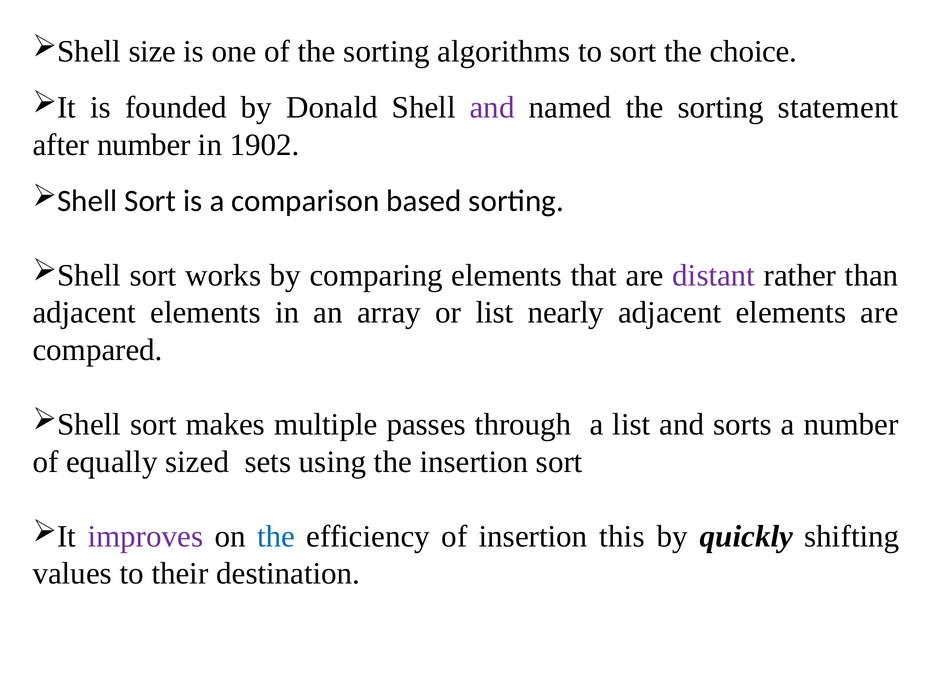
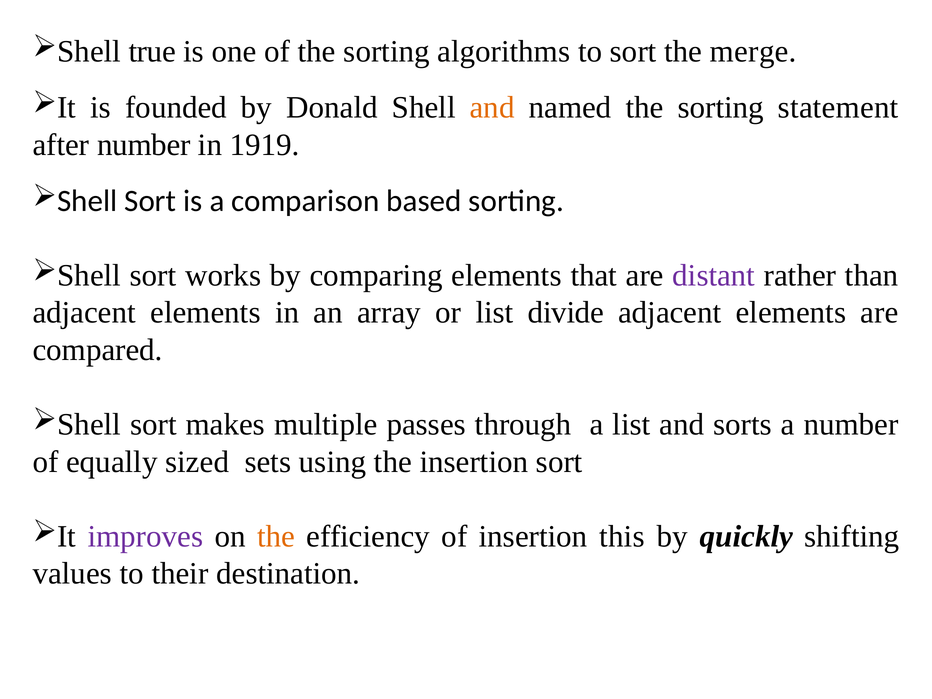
size: size -> true
choice: choice -> merge
and at (492, 108) colour: purple -> orange
1902: 1902 -> 1919
nearly: nearly -> divide
the at (276, 536) colour: blue -> orange
